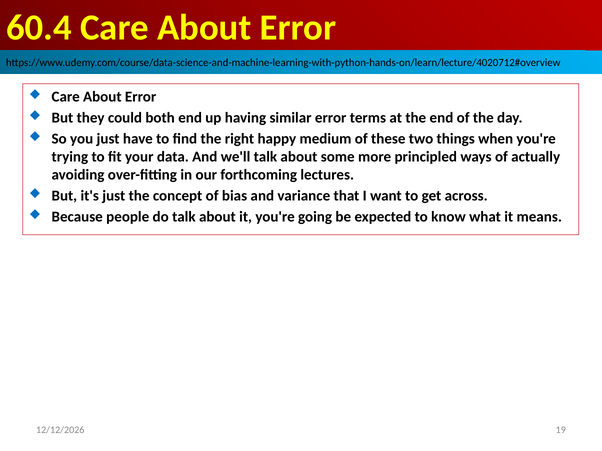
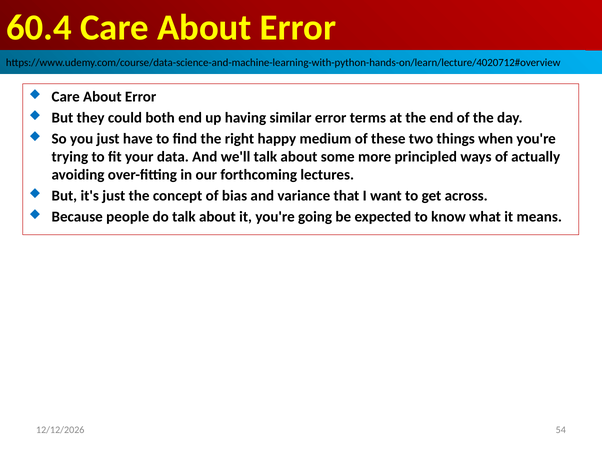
19: 19 -> 54
